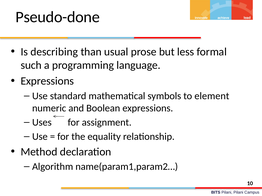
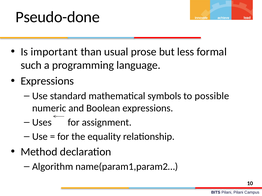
describing: describing -> important
element: element -> possible
